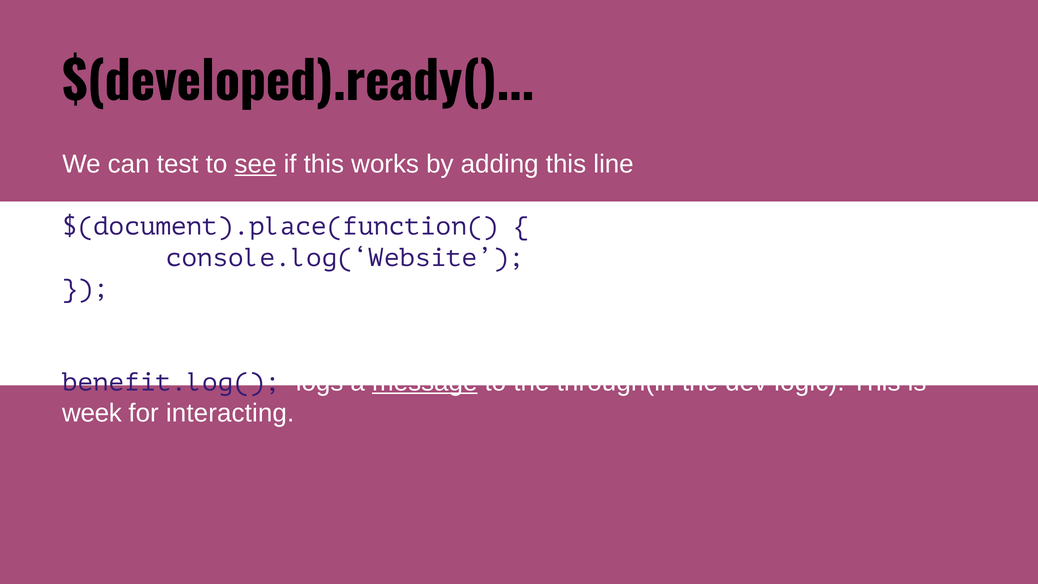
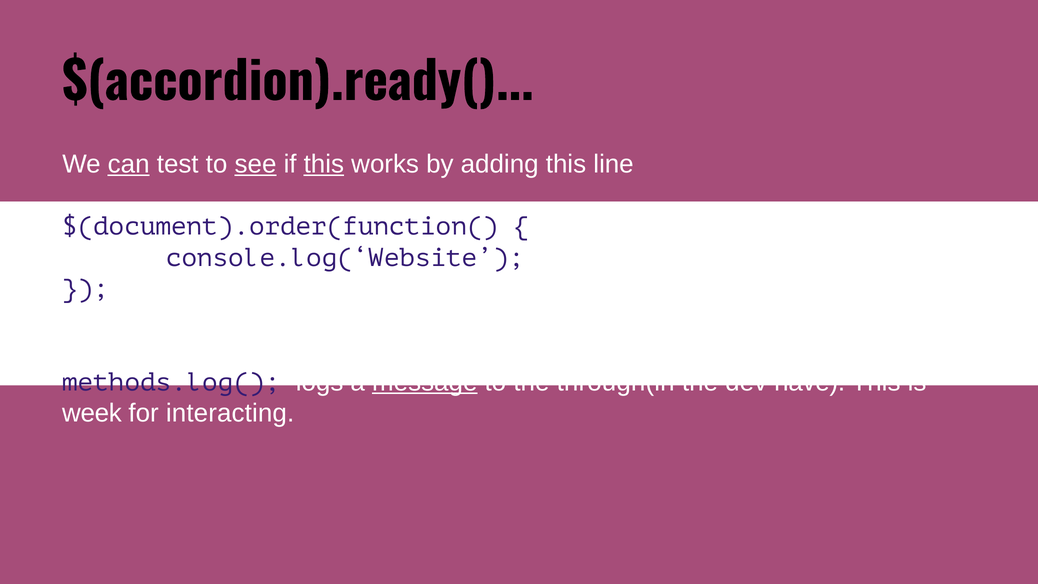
$(developed).ready(: $(developed).ready( -> $(accordion).ready(
can underline: none -> present
this at (324, 164) underline: none -> present
$(document).place(function(: $(document).place(function( -> $(document).order(function(
benefit.log(: benefit.log( -> methods.log(
logic: logic -> have
